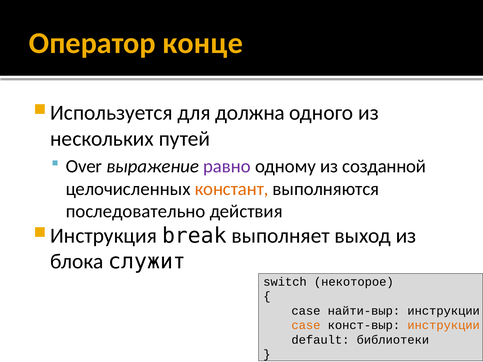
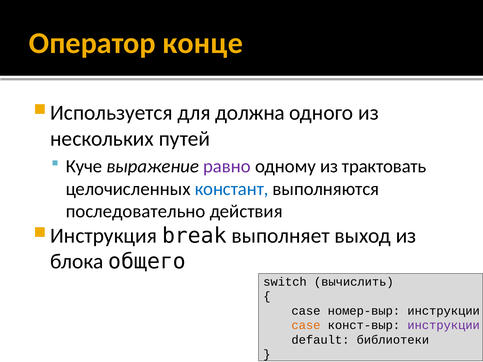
Over: Over -> Куче
созданной: созданной -> трактовать
констант colour: orange -> blue
служит: служит -> общего
некоторое: некоторое -> вычислить
найти-выр: найти-выр -> номер-выр
инструкции at (444, 325) colour: orange -> purple
